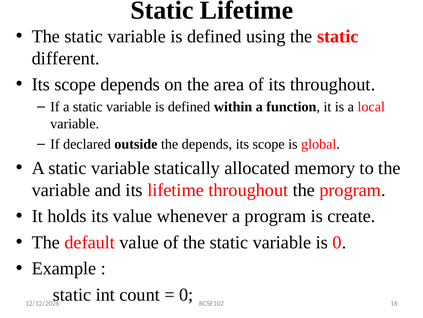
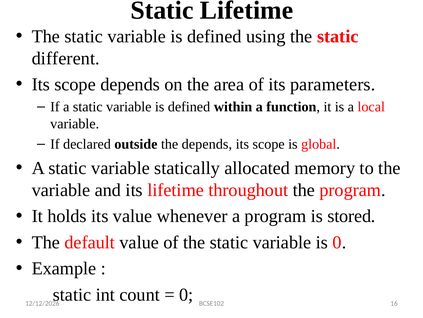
its throughout: throughout -> parameters
create: create -> stored
